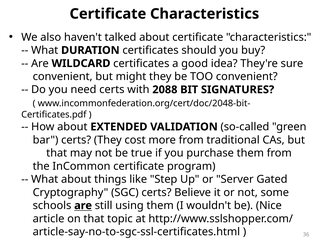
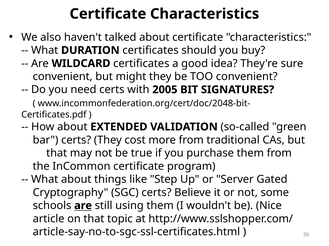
2088: 2088 -> 2005
